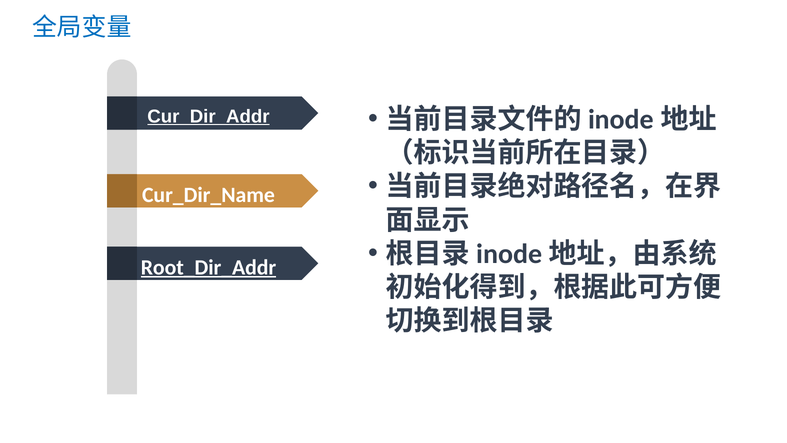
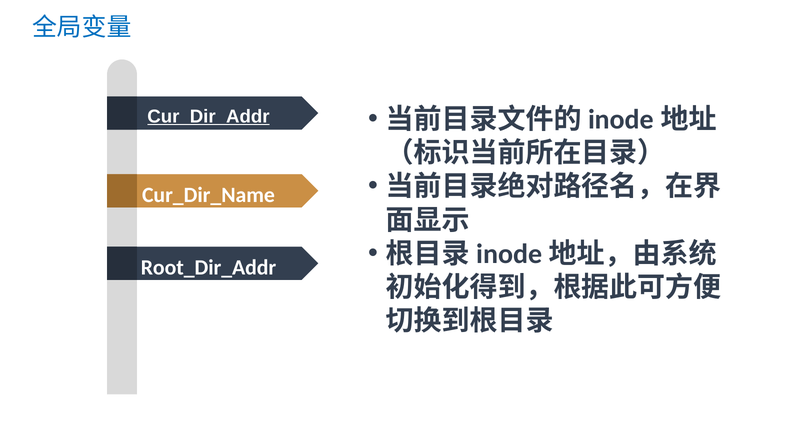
Root_Dir_Addr underline: present -> none
